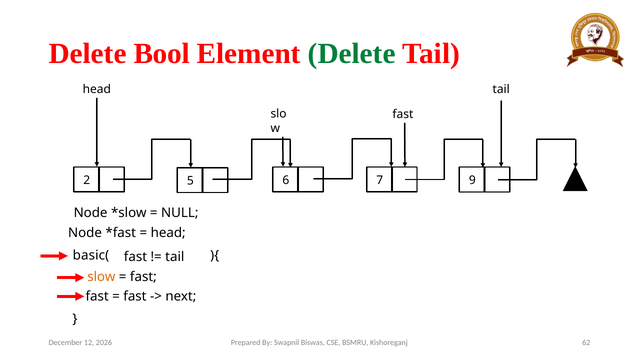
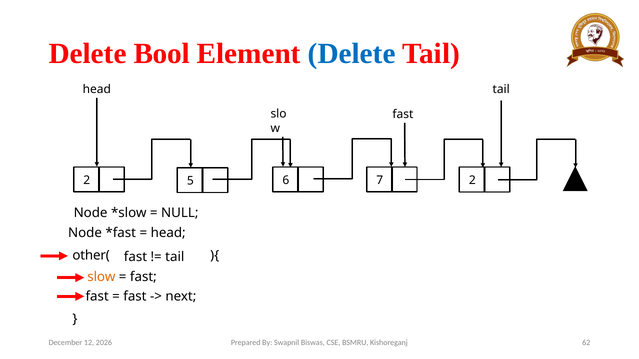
Delete at (352, 54) colour: green -> blue
2 9: 9 -> 2
basic(: basic( -> other(
